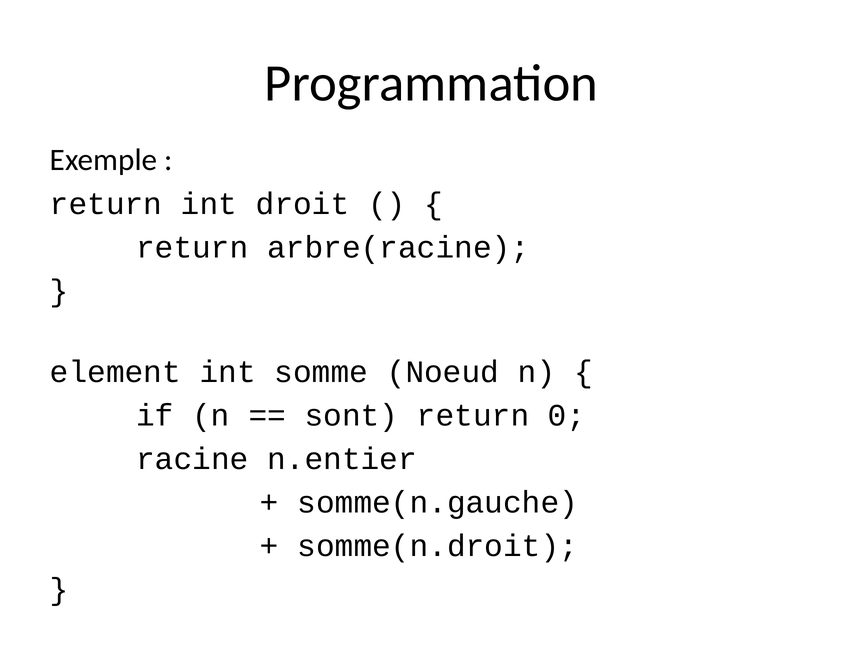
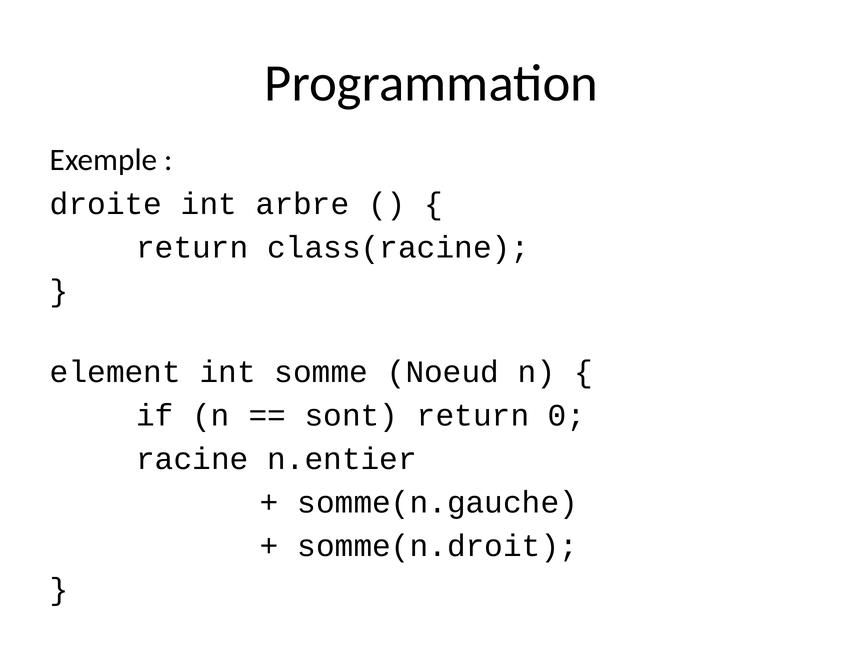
return at (106, 204): return -> droite
droit: droit -> arbre
arbre(racine: arbre(racine -> class(racine
